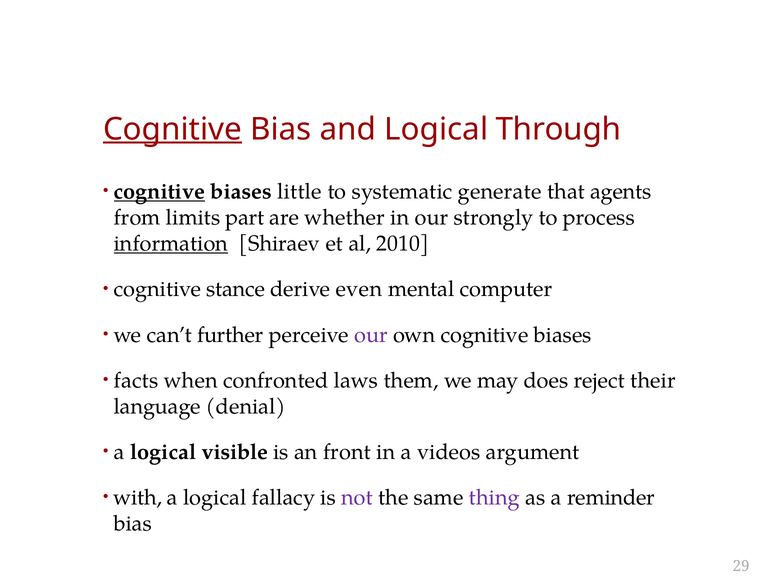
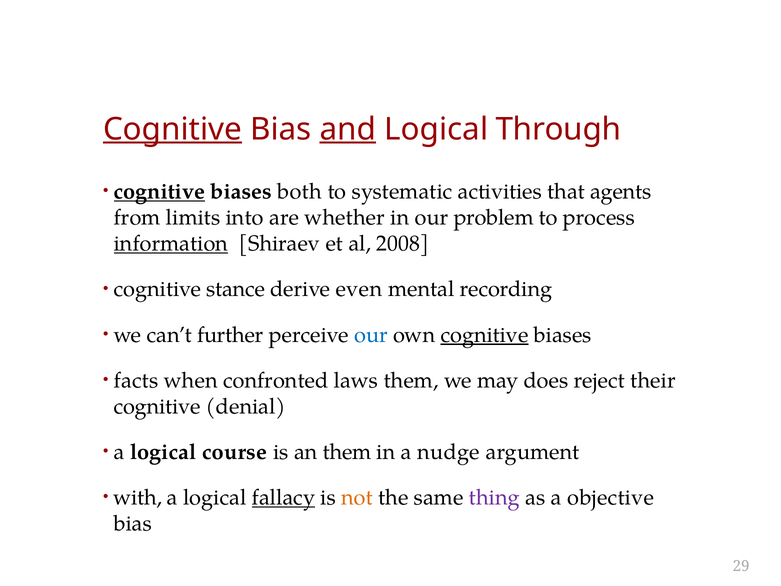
and underline: none -> present
little: little -> both
generate: generate -> activities
part: part -> into
strongly: strongly -> problem
2010: 2010 -> 2008
computer: computer -> recording
our at (371, 335) colour: purple -> blue
cognitive at (485, 335) underline: none -> present
language at (157, 406): language -> cognitive
visible: visible -> course
an front: front -> them
videos: videos -> nudge
fallacy underline: none -> present
not colour: purple -> orange
reminder: reminder -> objective
